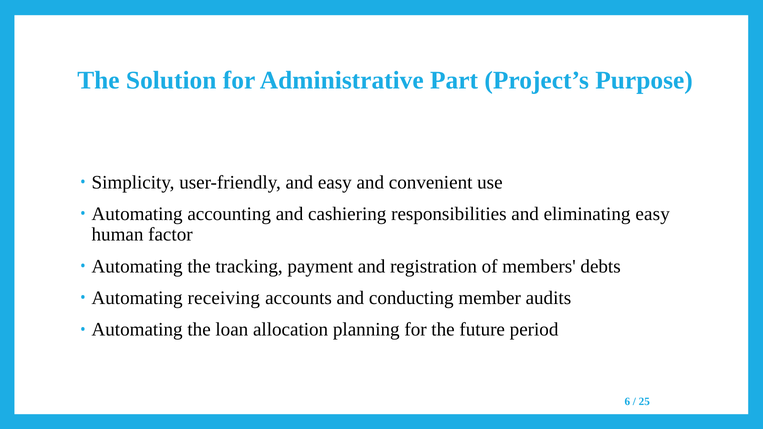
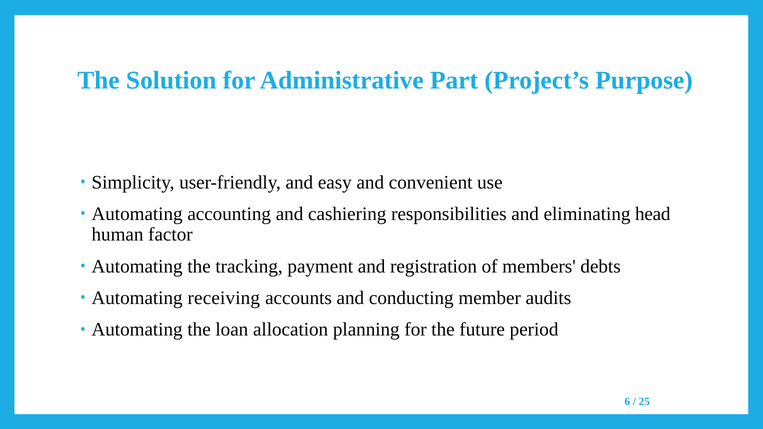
eliminating easy: easy -> head
